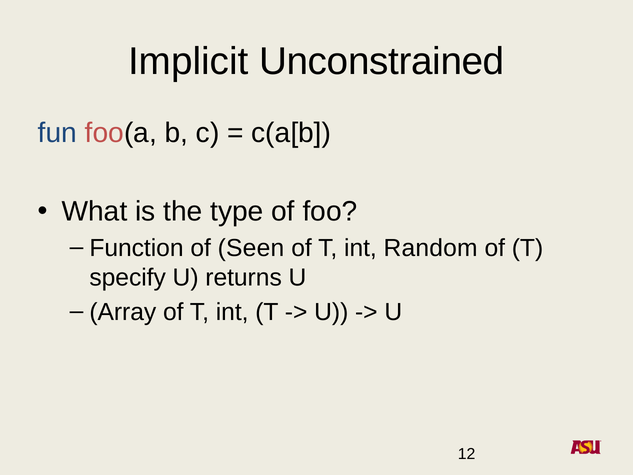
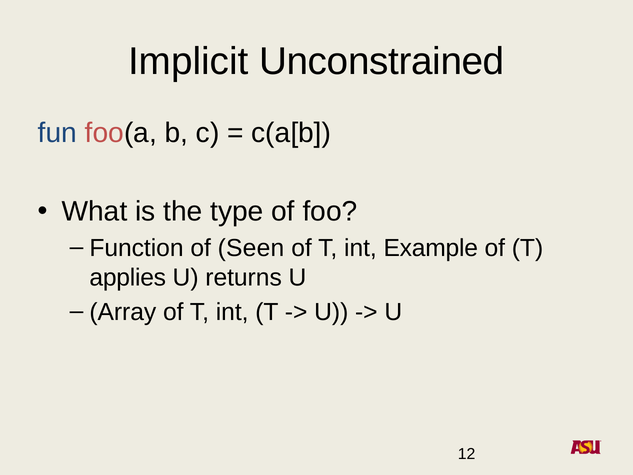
Random: Random -> Example
specify: specify -> applies
